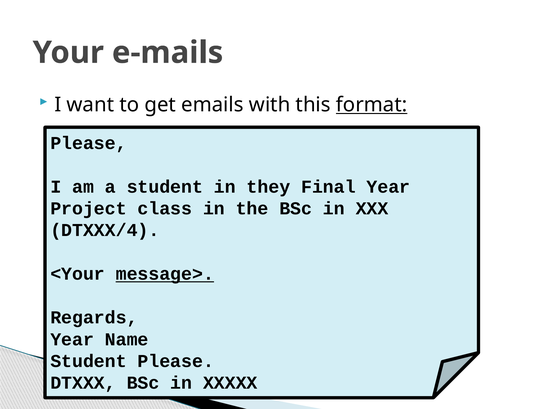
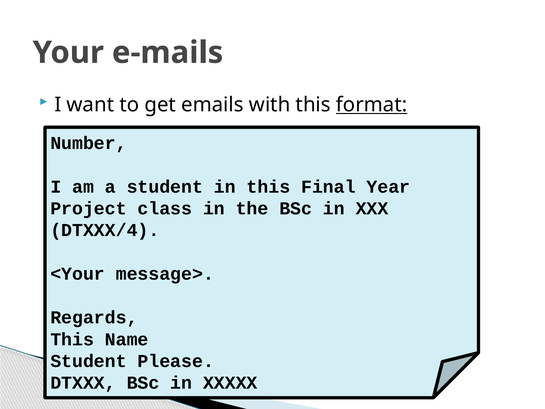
Please at (89, 143): Please -> Number
in they: they -> this
message> underline: present -> none
Year at (72, 339): Year -> This
